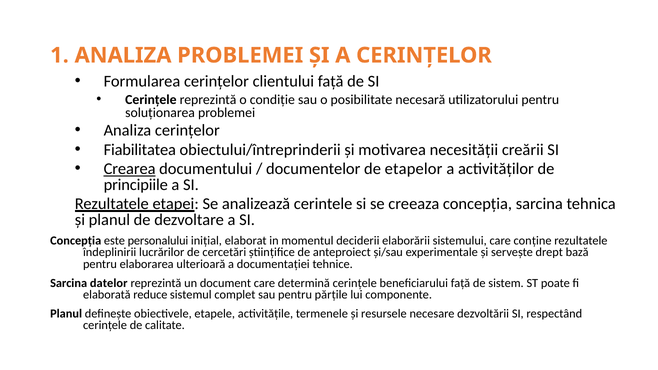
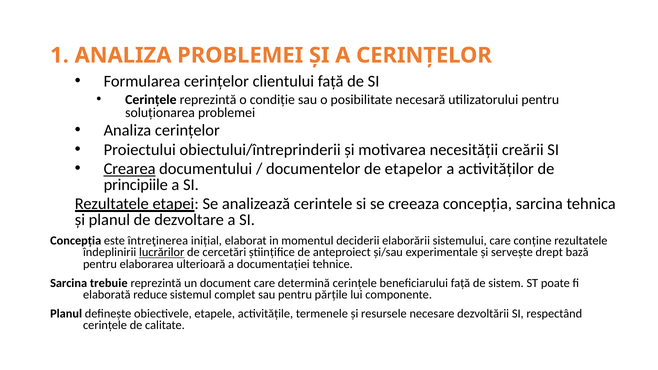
Fiabilitatea: Fiabilitatea -> Proiectului
personalului: personalului -> întreţinerea
lucrărilor underline: none -> present
datelor: datelor -> trebuie
